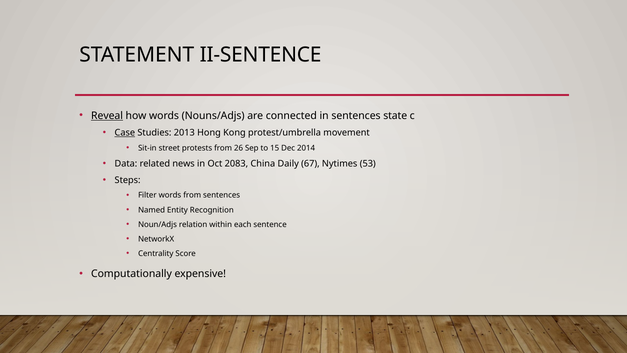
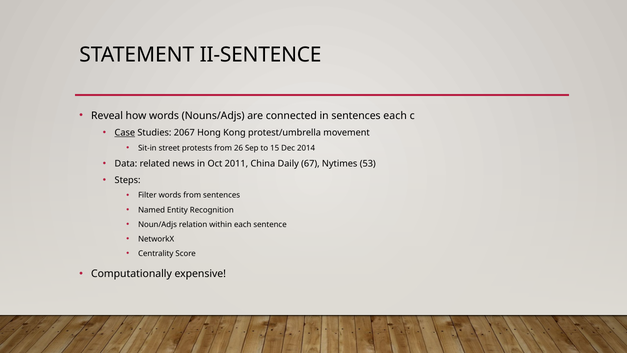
Reveal underline: present -> none
sentences state: state -> each
2013: 2013 -> 2067
2083: 2083 -> 2011
